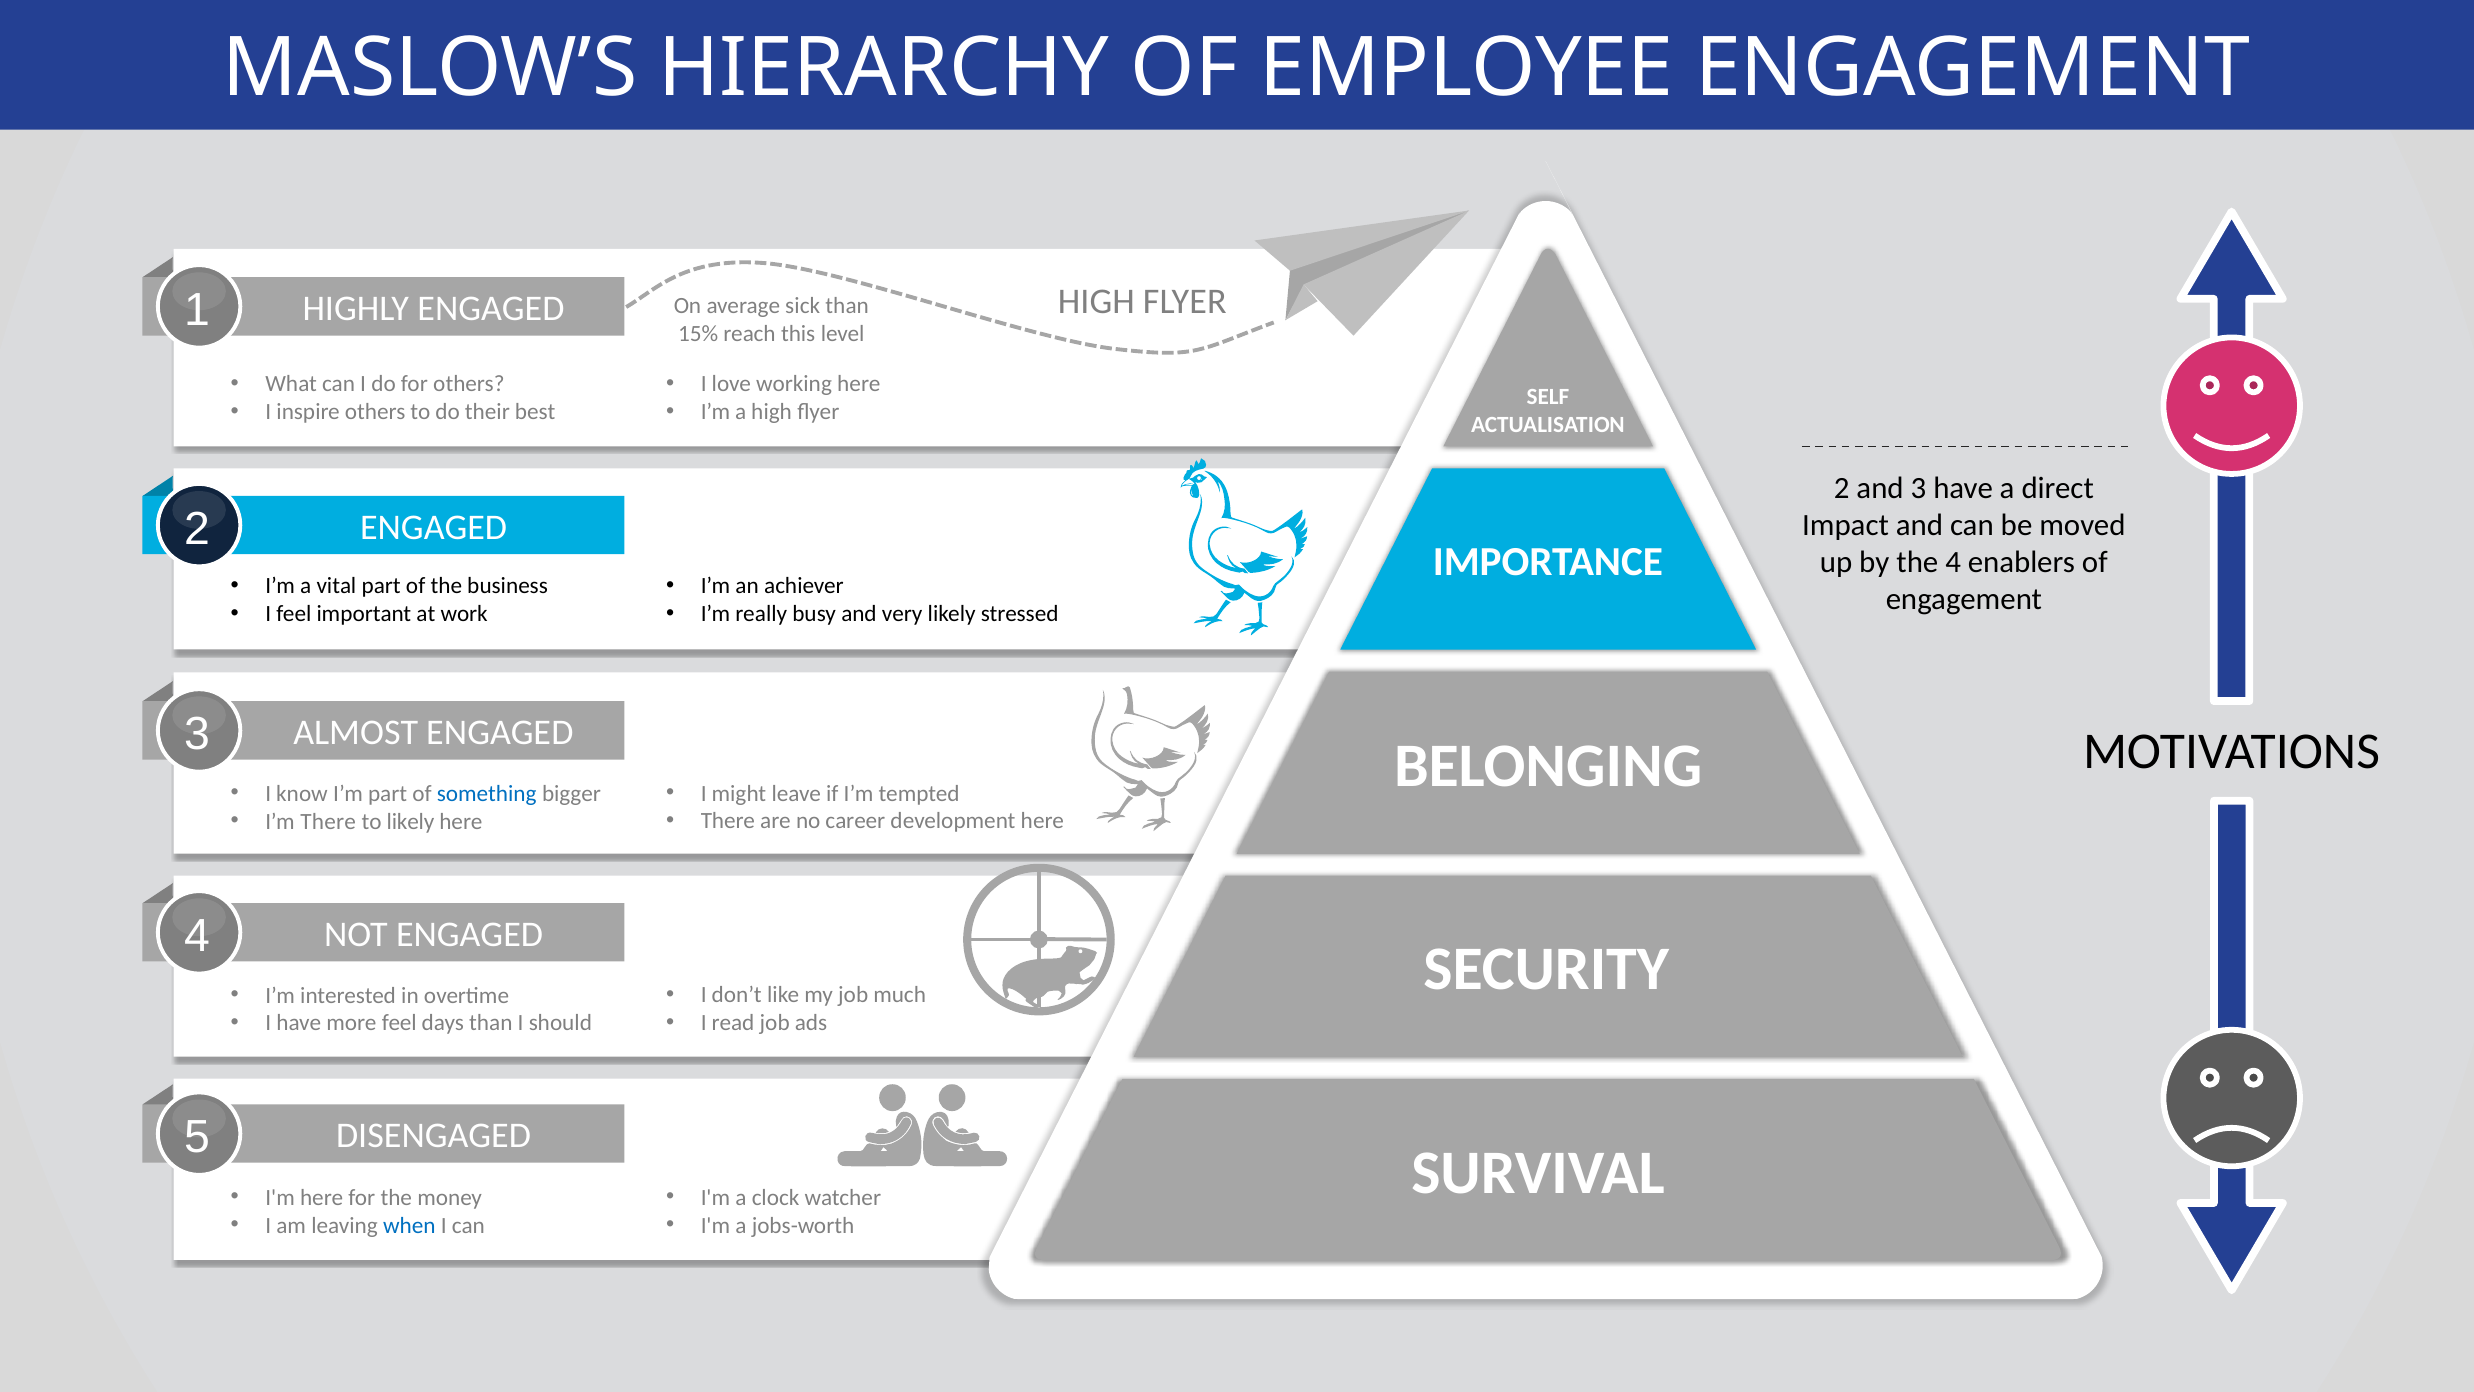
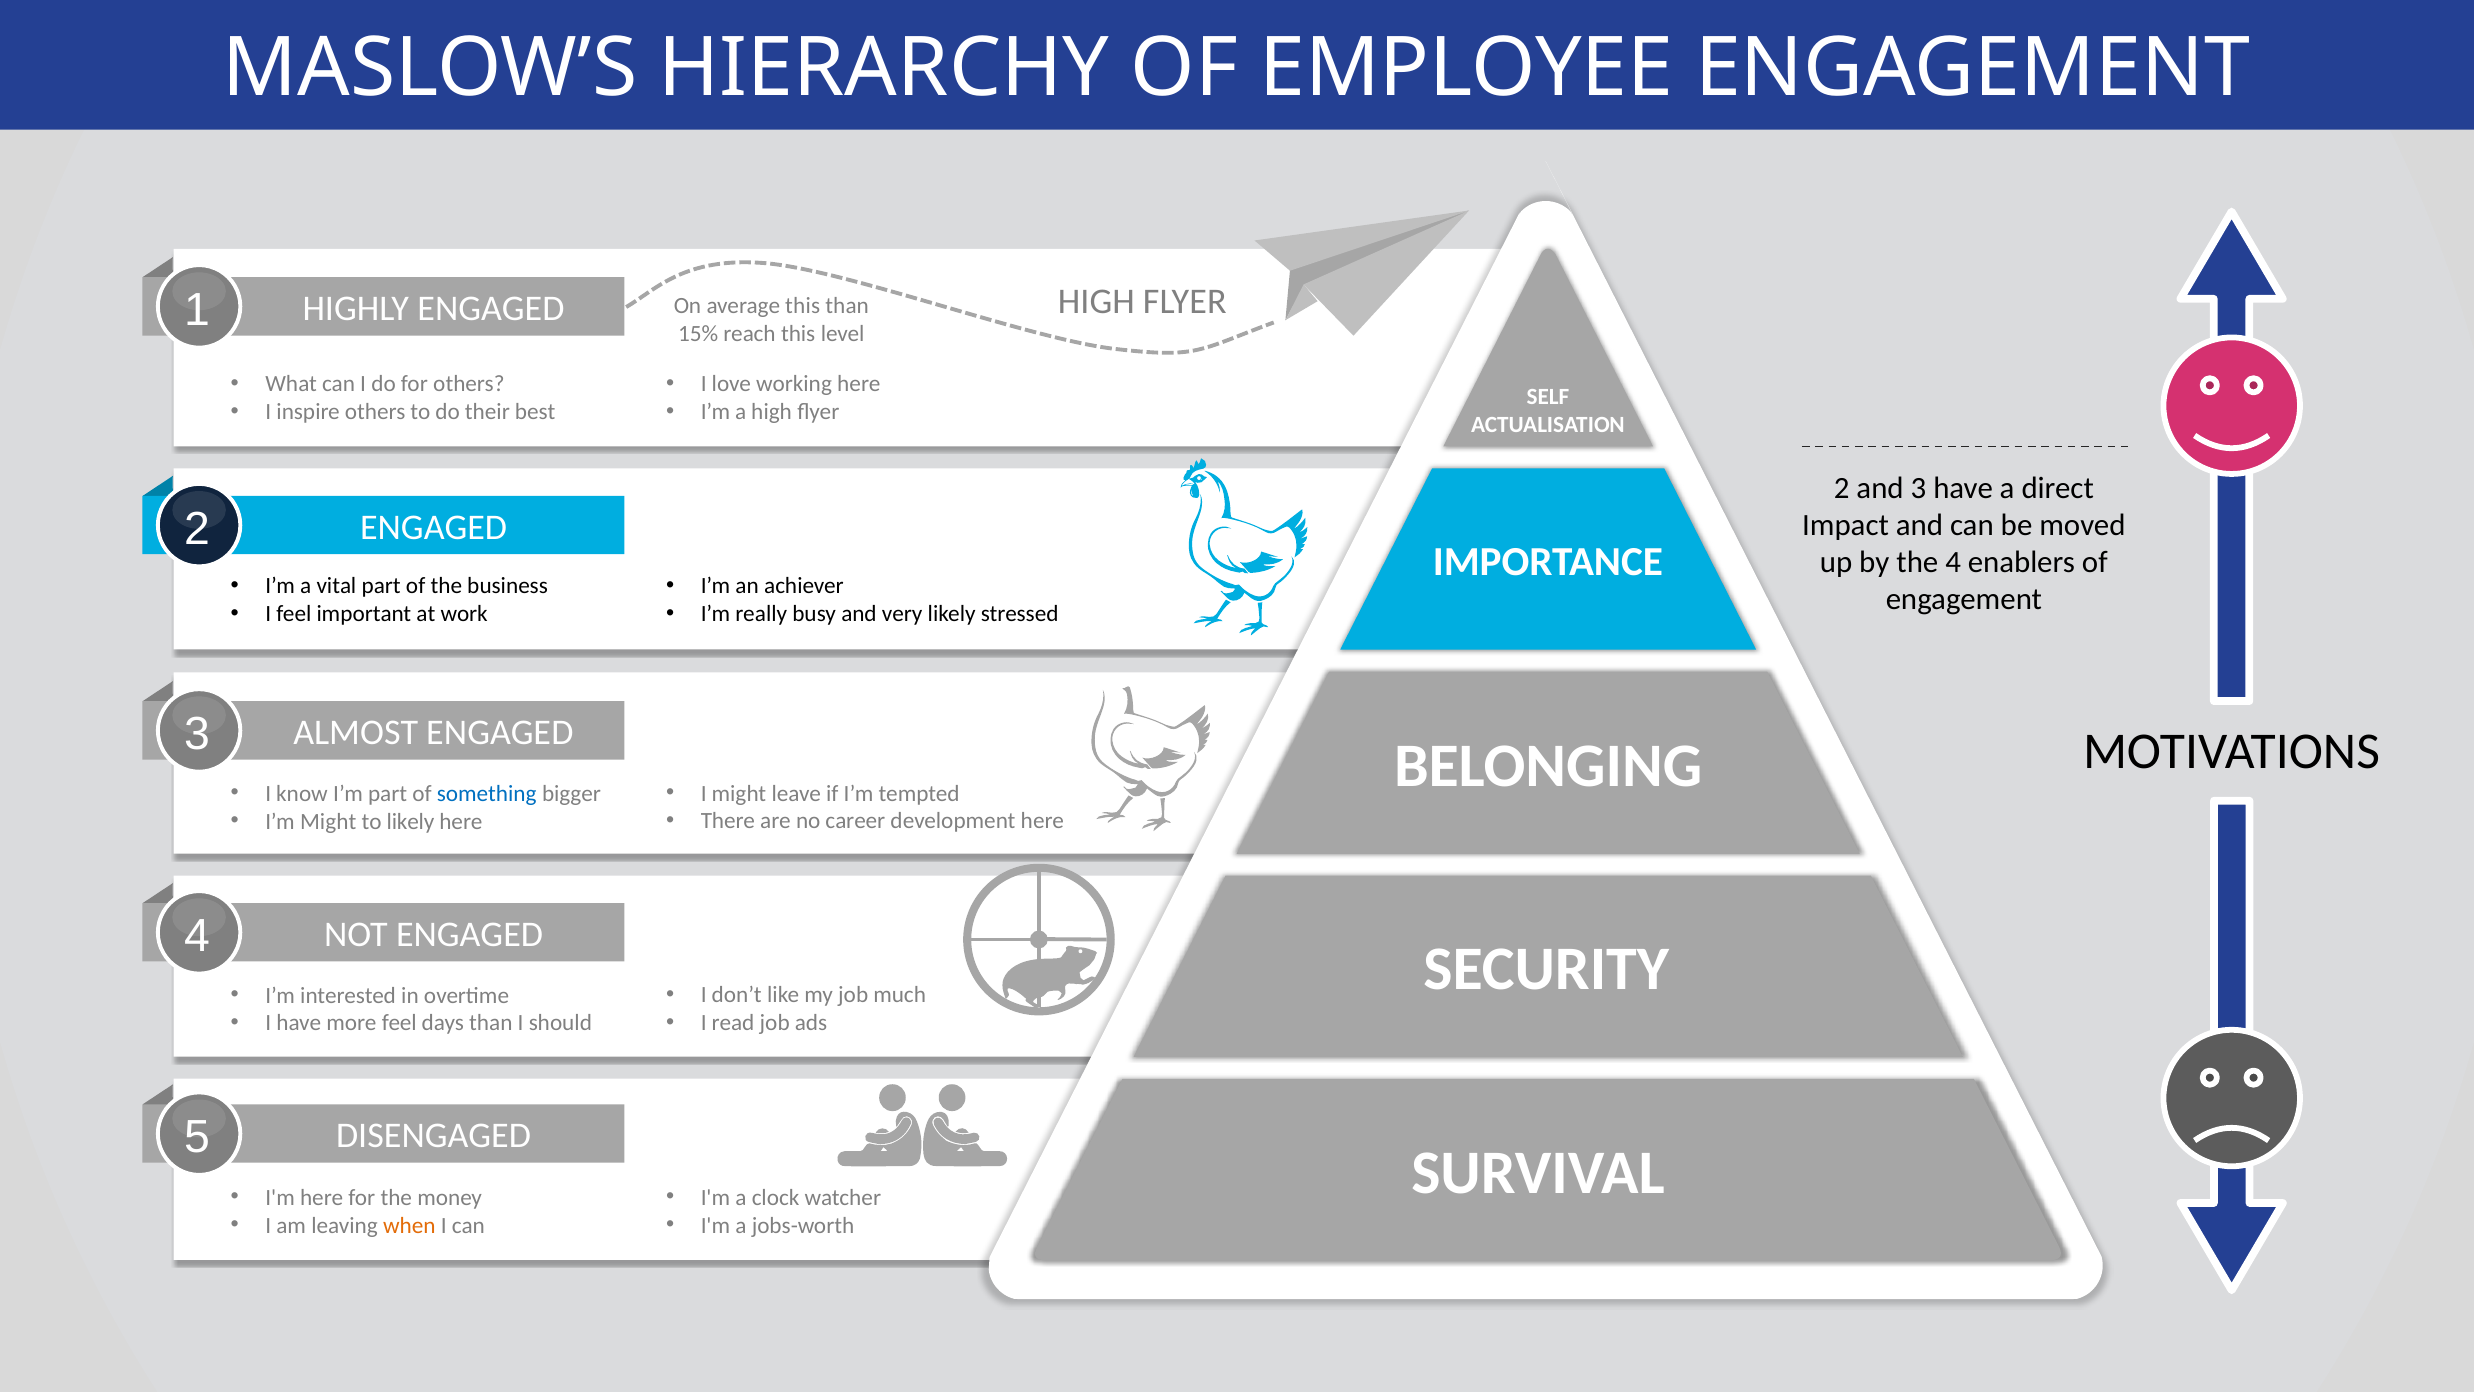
average sick: sick -> this
I’m There: There -> Might
when colour: blue -> orange
